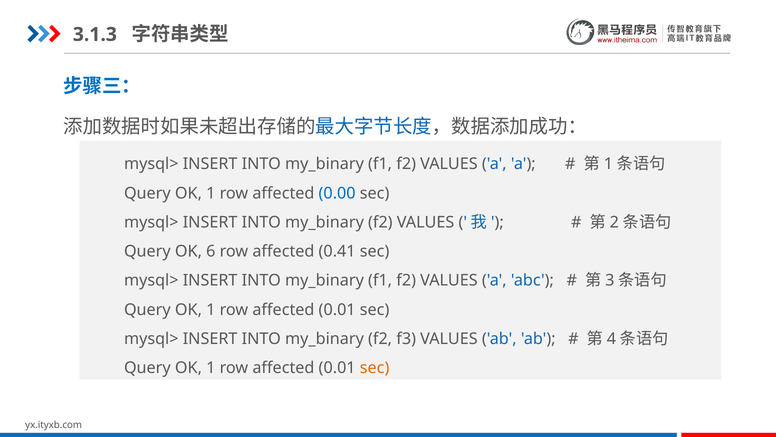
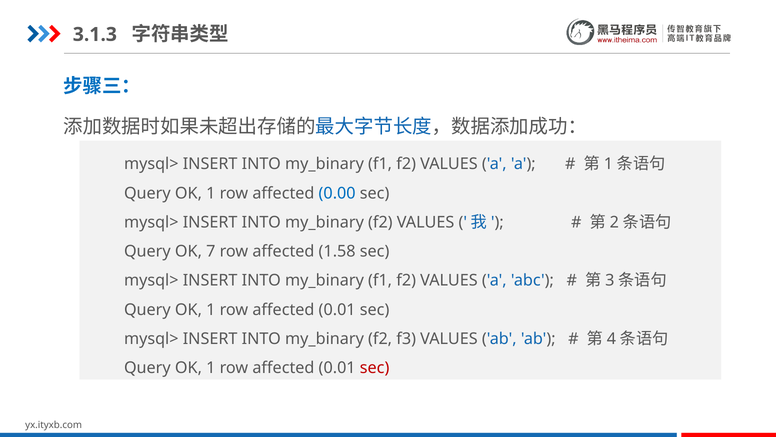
6: 6 -> 7
0.41: 0.41 -> 1.58
sec at (375, 368) colour: orange -> red
